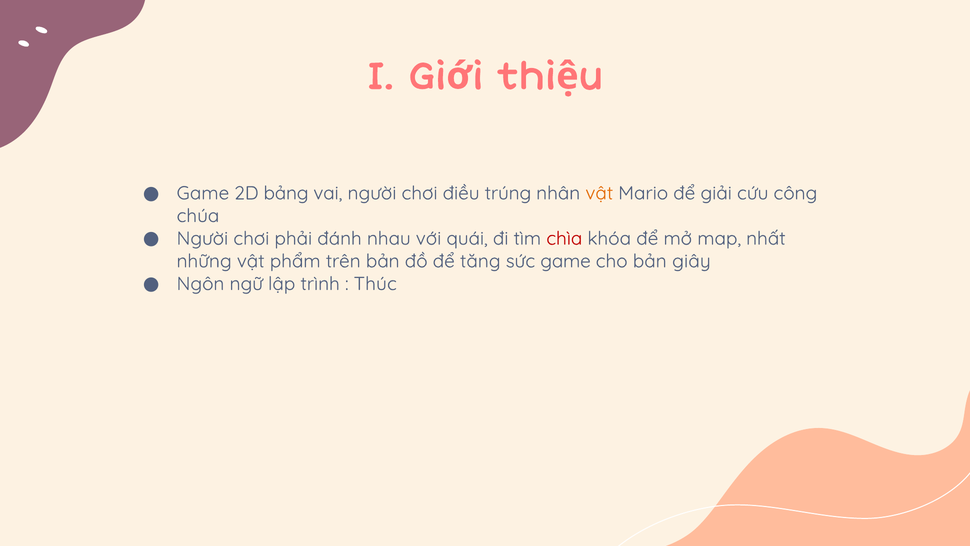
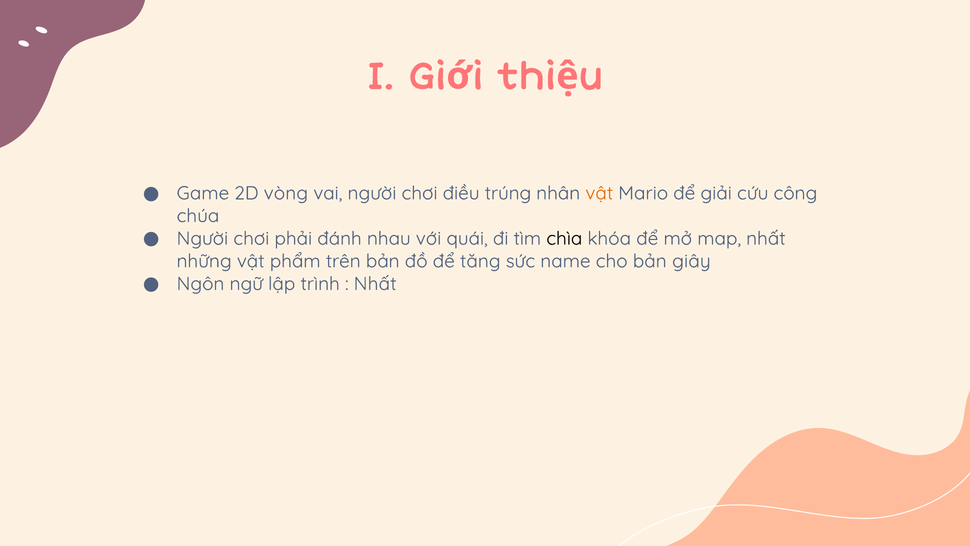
bảng: bảng -> vòng
chìa colour: red -> black
sức game: game -> name
Thúc at (375, 284): Thúc -> Nhất
